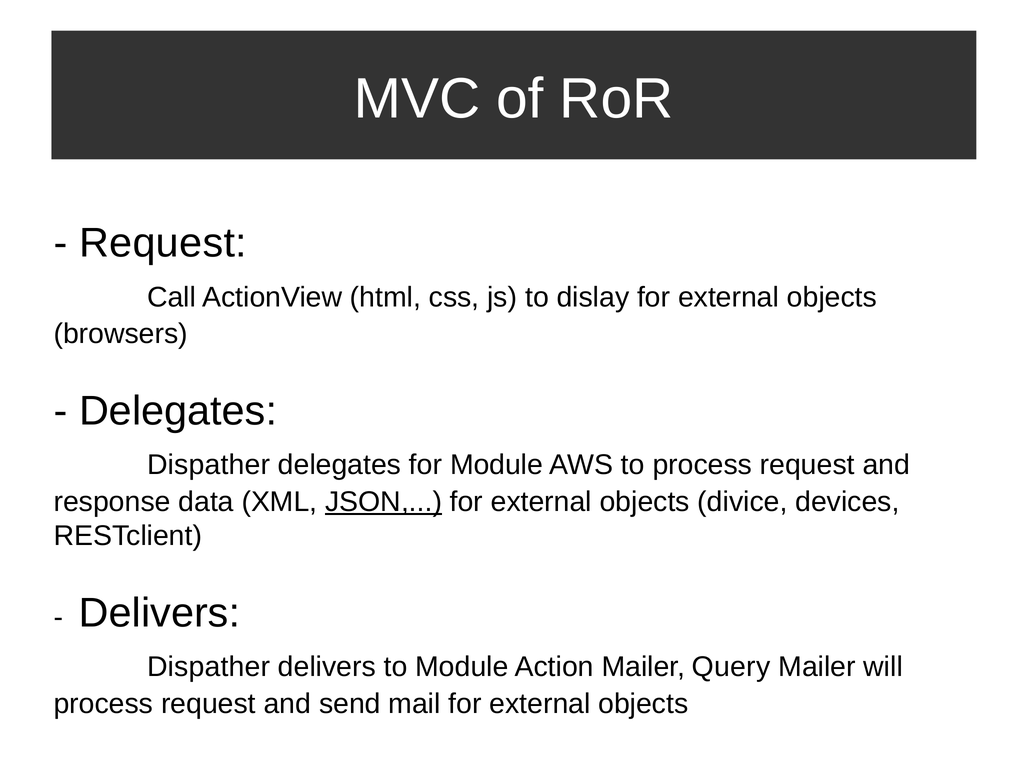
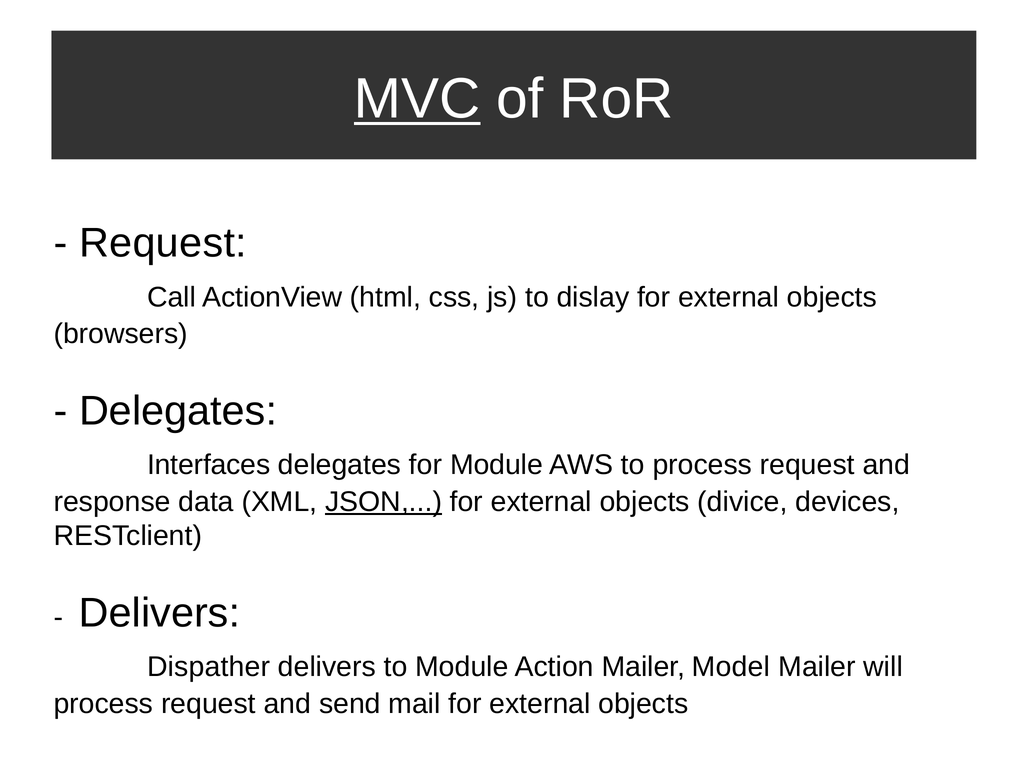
MVC underline: none -> present
Dispather at (209, 465): Dispather -> Interfaces
Query: Query -> Model
